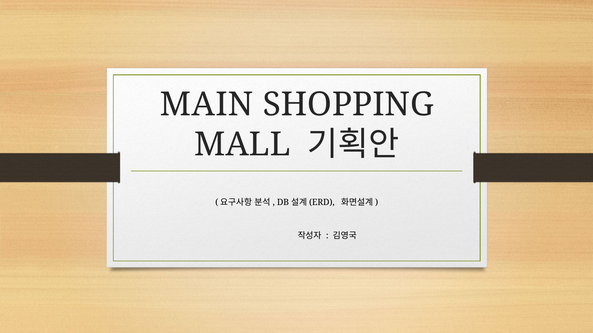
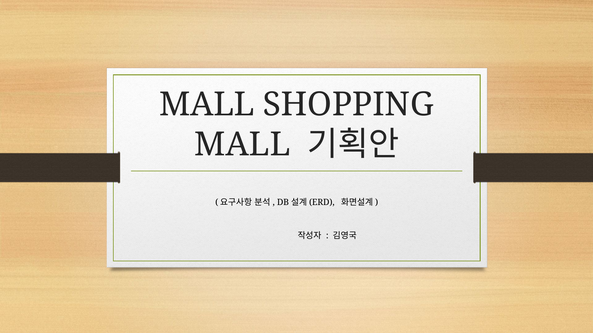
MAIN at (207, 105): MAIN -> MALL
